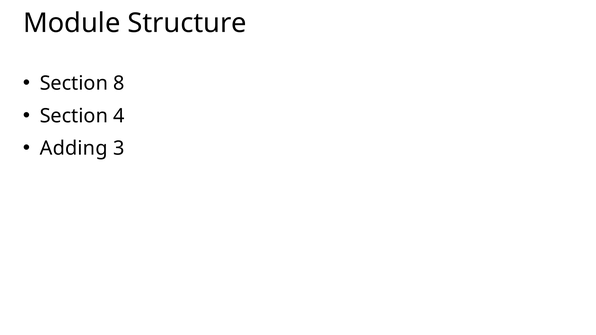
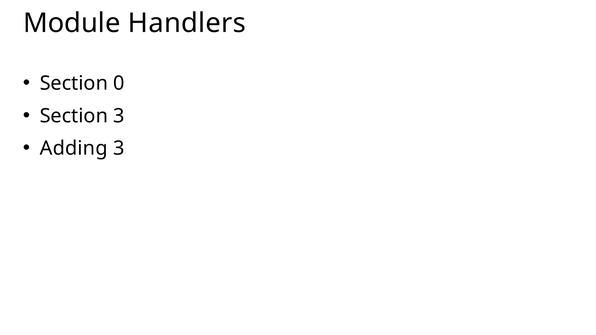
Structure: Structure -> Handlers
8: 8 -> 0
Section 4: 4 -> 3
